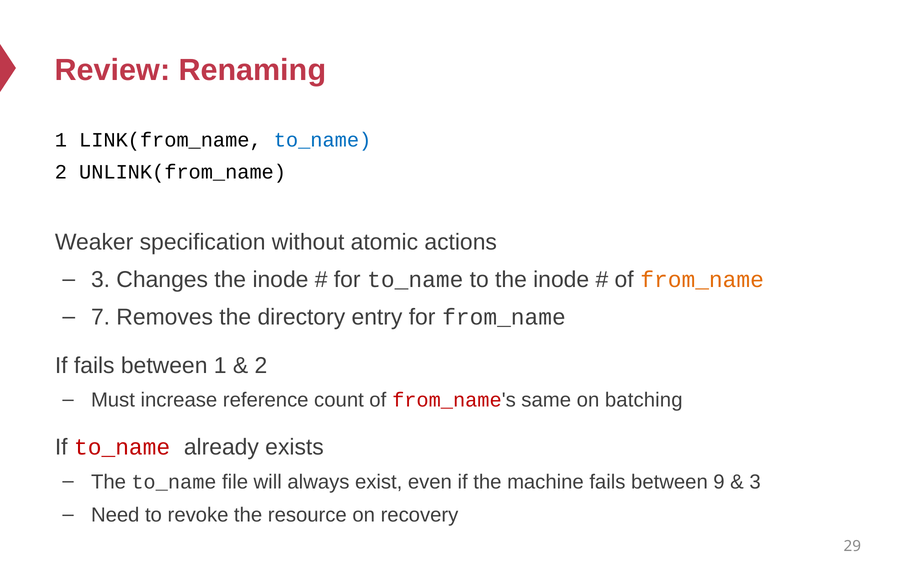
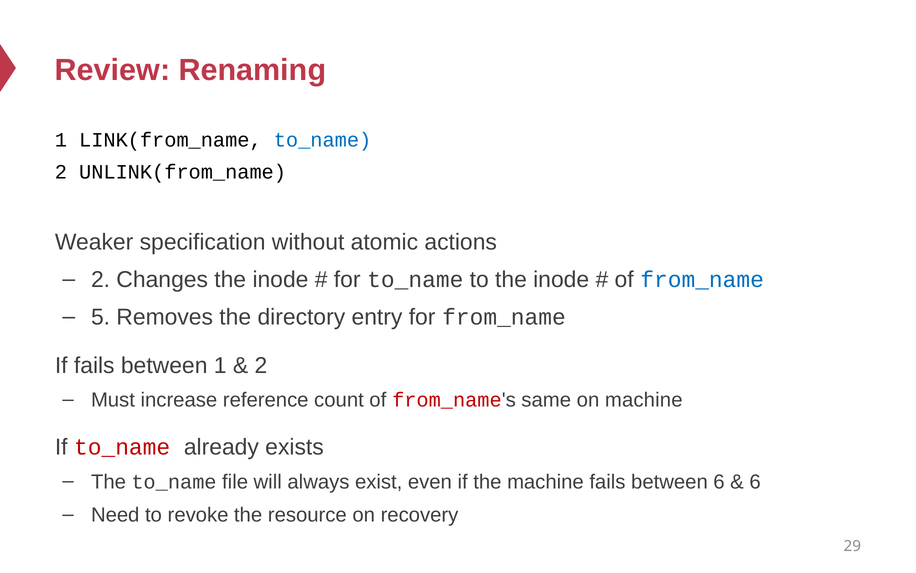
3 at (101, 279): 3 -> 2
from_name at (702, 279) colour: orange -> blue
7: 7 -> 5
on batching: batching -> machine
between 9: 9 -> 6
3 at (755, 481): 3 -> 6
